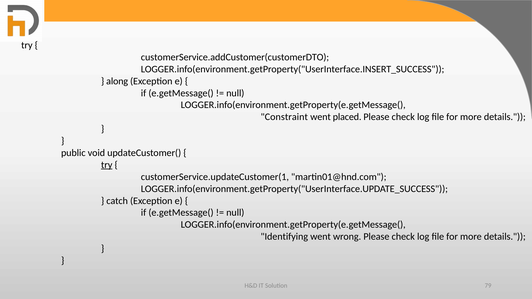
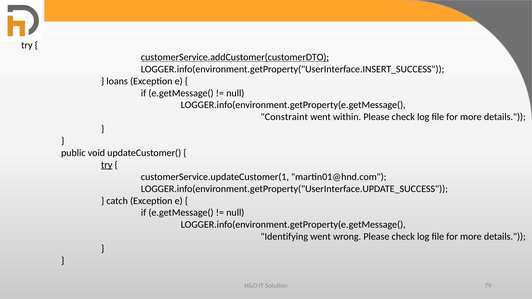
customerService.addCustomer(customerDTO underline: none -> present
along: along -> loans
placed: placed -> within
